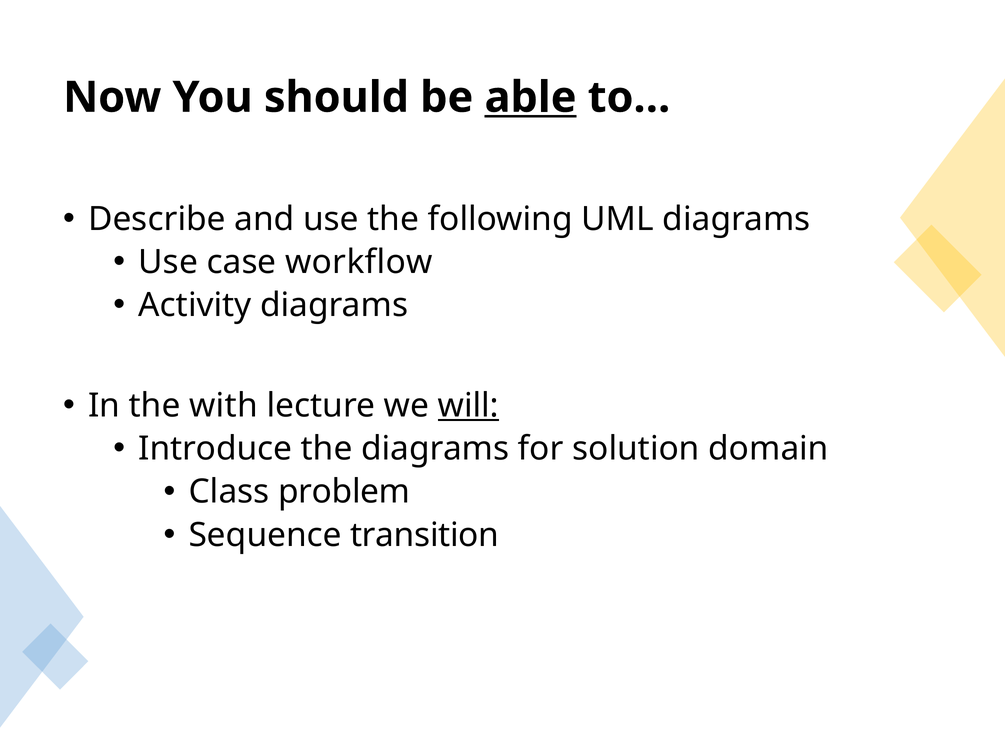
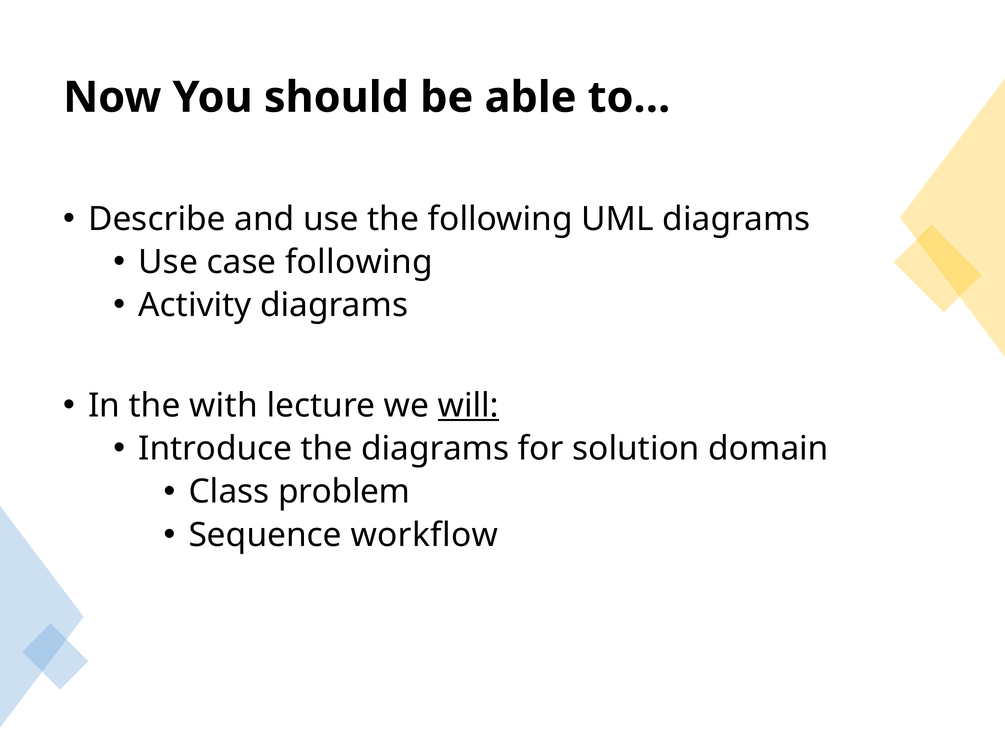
able underline: present -> none
case workflow: workflow -> following
transition: transition -> workflow
